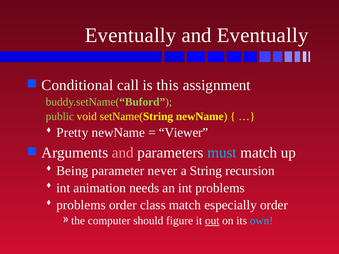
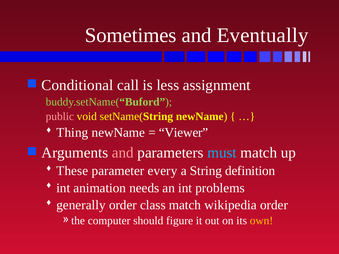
Eventually at (131, 35): Eventually -> Sometimes
this: this -> less
public colour: light green -> pink
Pretty: Pretty -> Thing
Being: Being -> These
never: never -> every
recursion: recursion -> definition
problems at (81, 205): problems -> generally
especially: especially -> wikipedia
out underline: present -> none
own colour: light blue -> yellow
